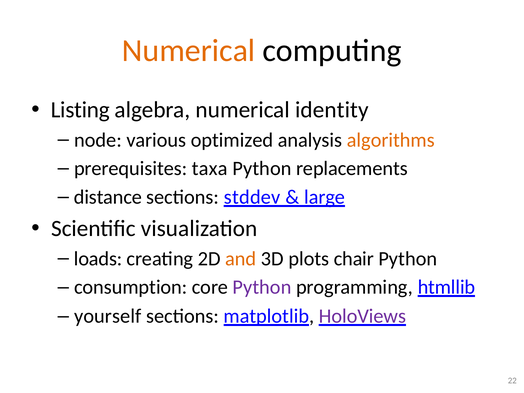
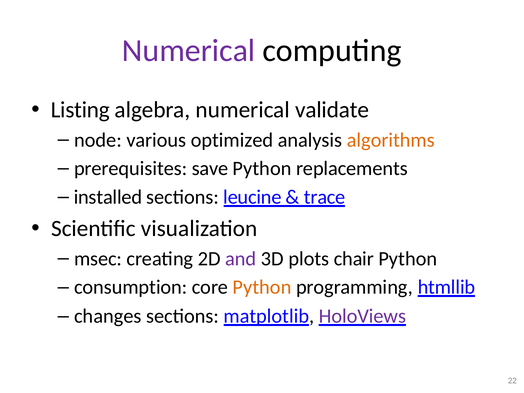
Numerical at (189, 51) colour: orange -> purple
identity: identity -> validate
taxa: taxa -> save
distance: distance -> installed
stddev: stddev -> leucine
large: large -> trace
loads: loads -> msec
and colour: orange -> purple
Python at (262, 287) colour: purple -> orange
yourself: yourself -> changes
